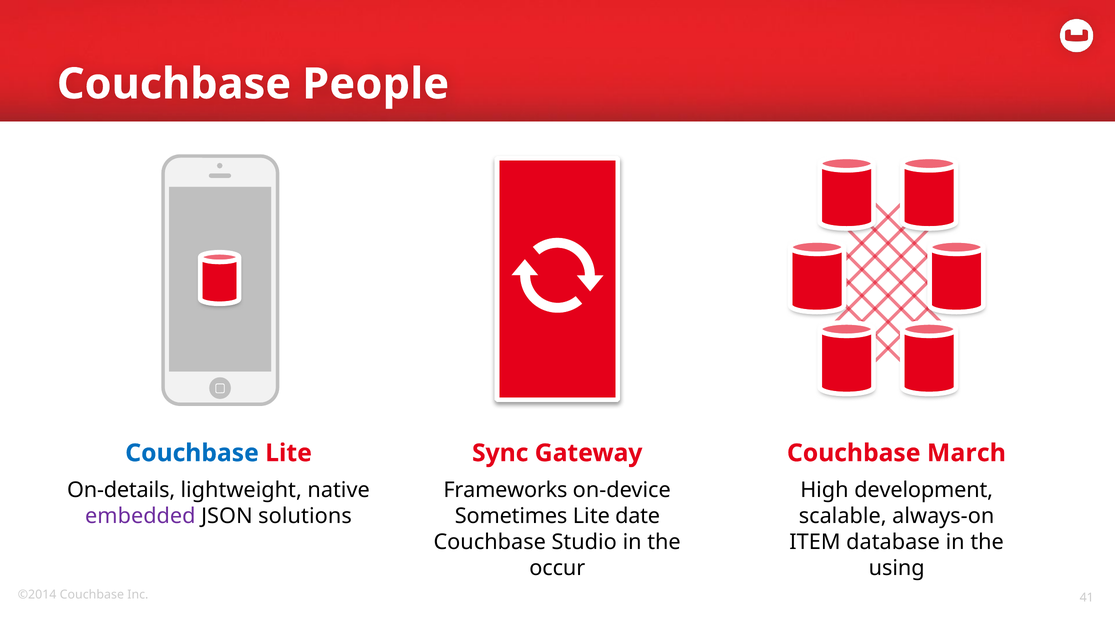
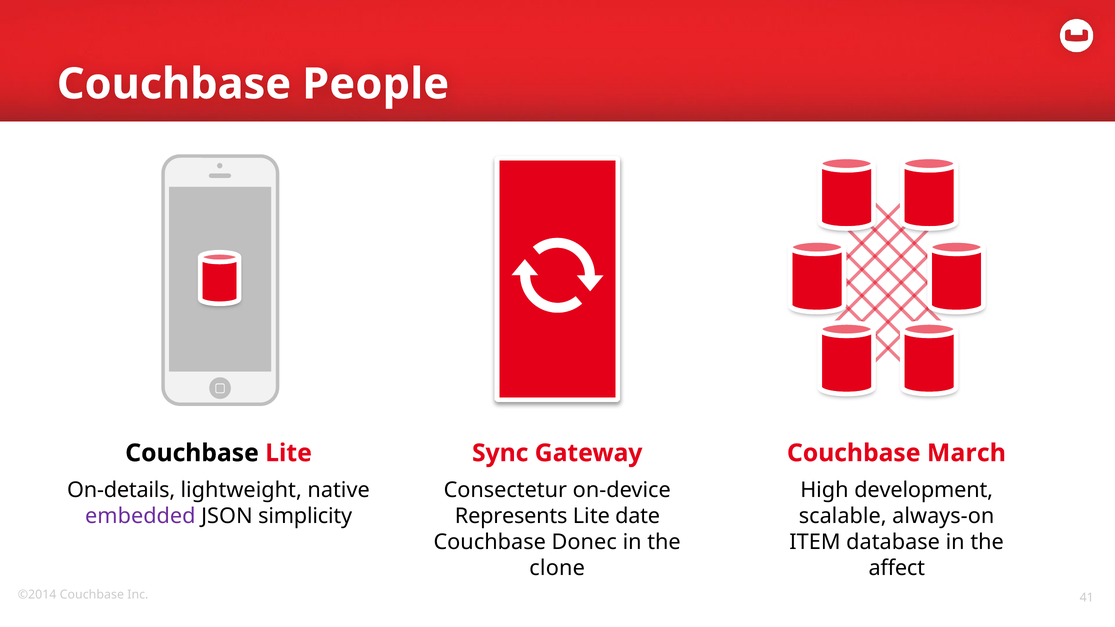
Couchbase at (192, 453) colour: blue -> black
Frameworks: Frameworks -> Consectetur
solutions: solutions -> simplicity
Sometimes: Sometimes -> Represents
Studio: Studio -> Donec
occur: occur -> clone
using: using -> affect
